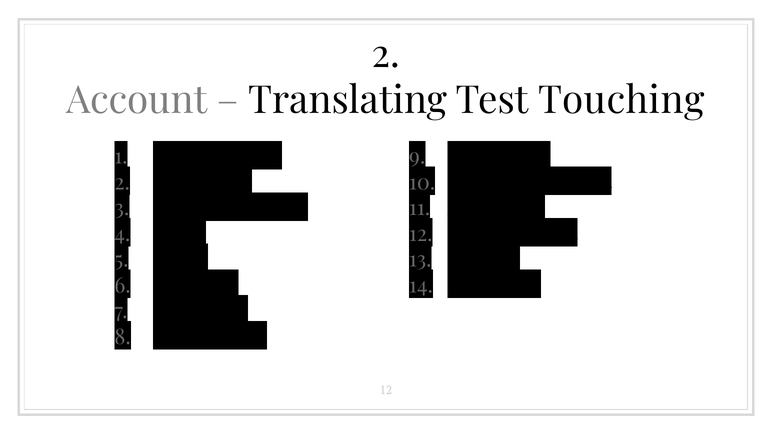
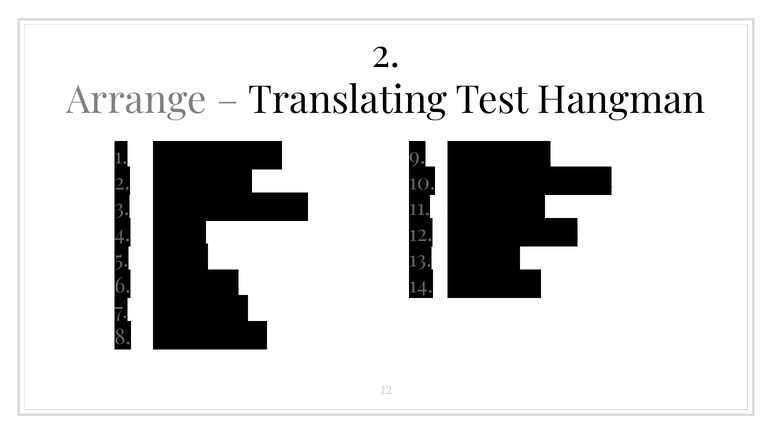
Account at (137, 101): Account -> Arrange
Test Touching: Touching -> Hangman
